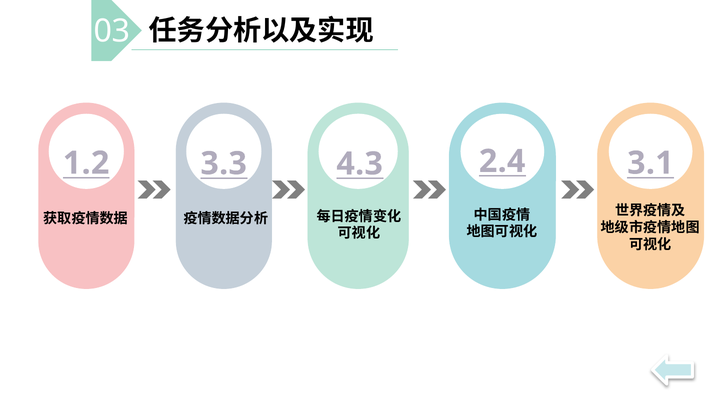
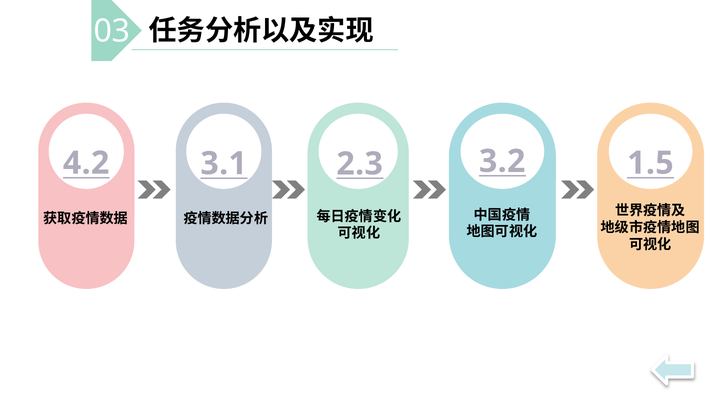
2.4: 2.4 -> 3.2
1.2: 1.2 -> 4.2
3.1: 3.1 -> 1.5
3.3: 3.3 -> 3.1
4.3: 4.3 -> 2.3
